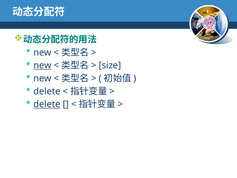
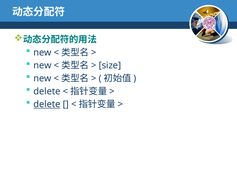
new at (42, 65) underline: present -> none
